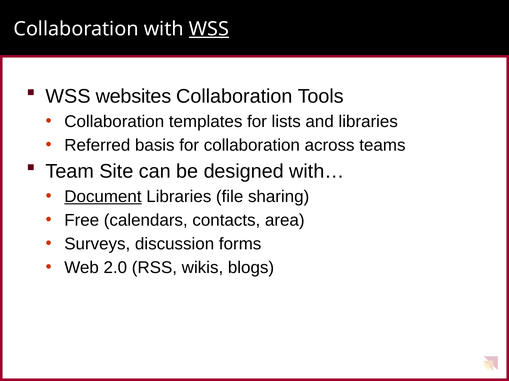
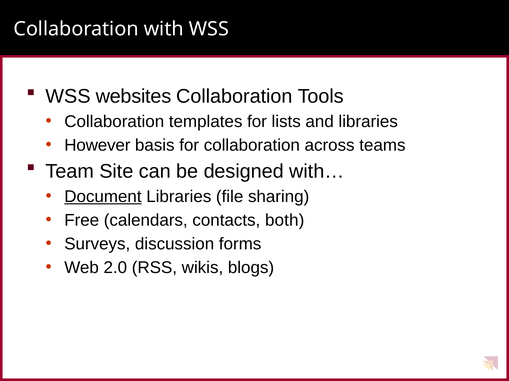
WSS at (209, 29) underline: present -> none
Referred: Referred -> However
area: area -> both
